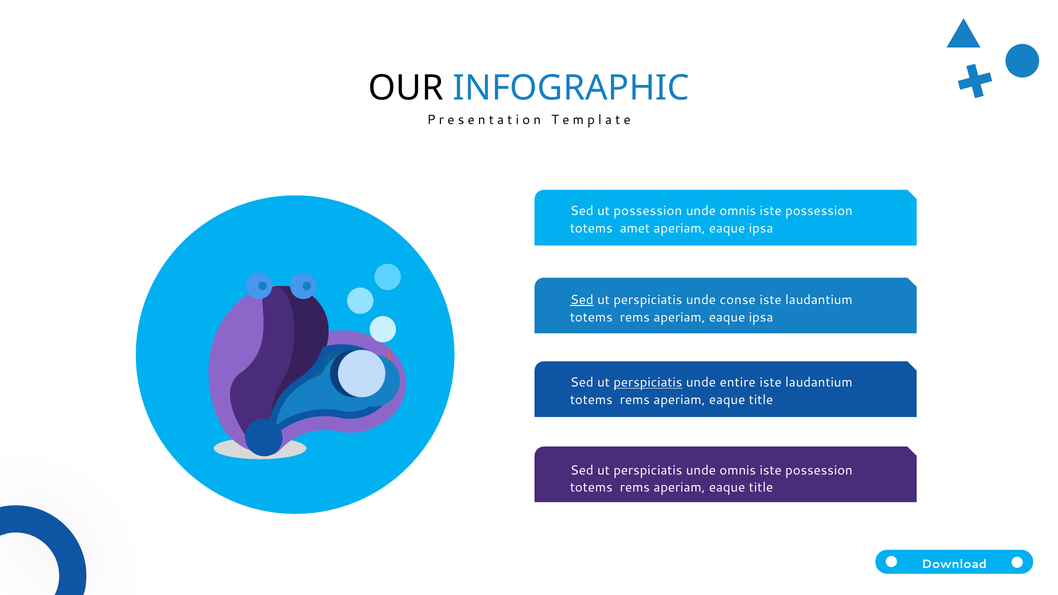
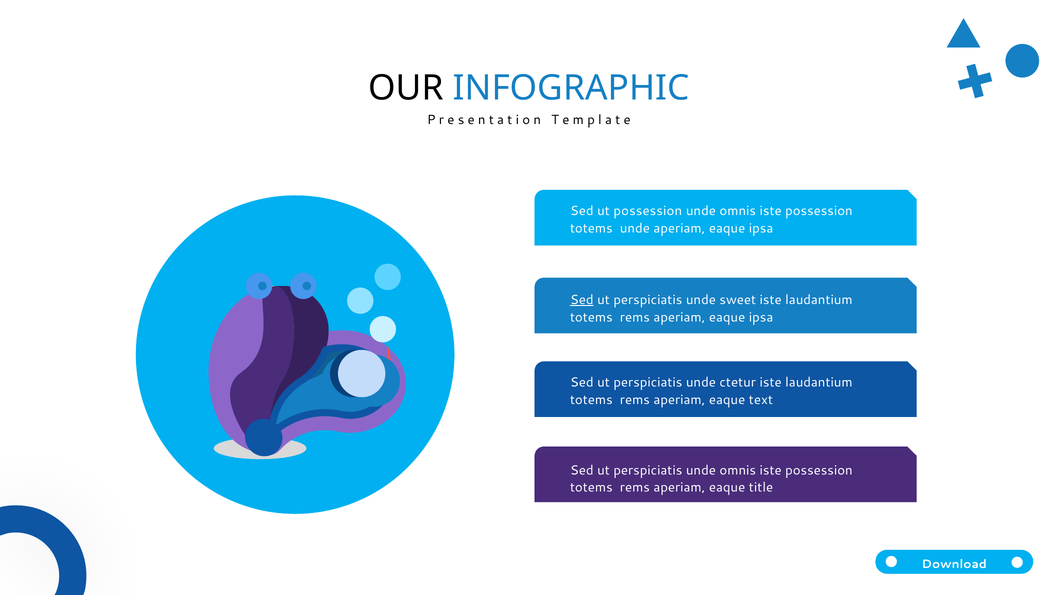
totems amet: amet -> unde
conse: conse -> sweet
perspiciatis at (648, 383) underline: present -> none
entire: entire -> ctetur
title at (761, 400): title -> text
